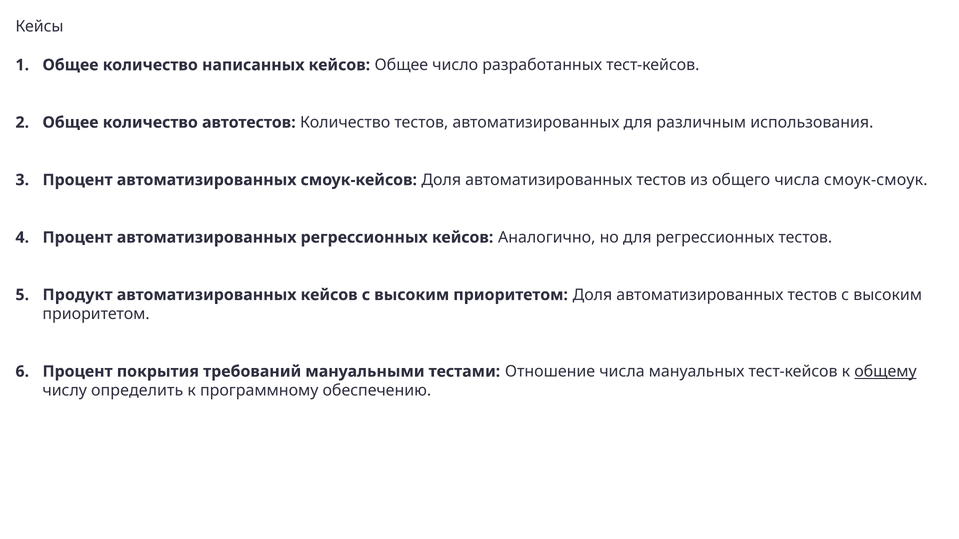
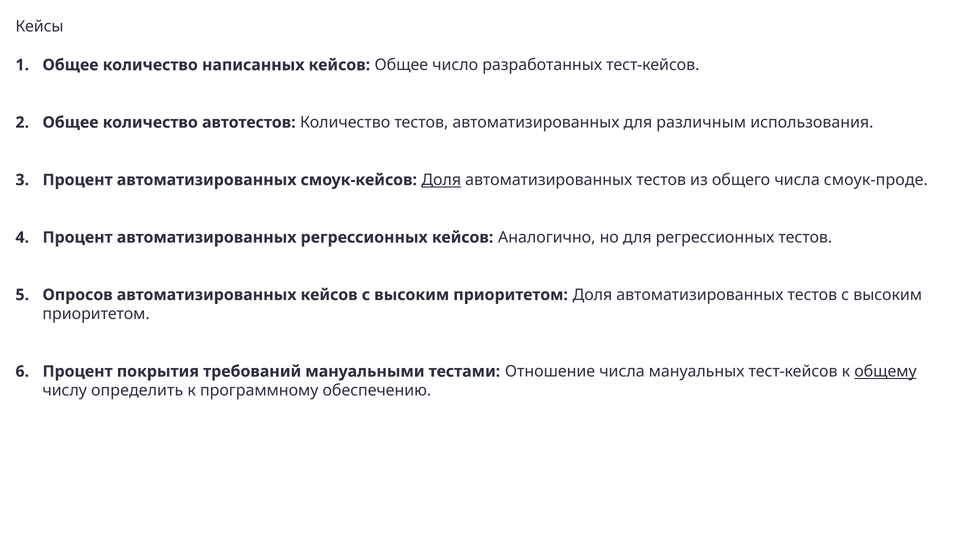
Доля at (441, 180) underline: none -> present
смоук-смоук: смоук-смоук -> смоук-проде
Продукт: Продукт -> Опросов
